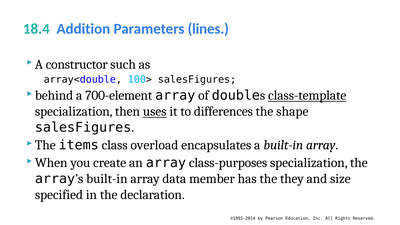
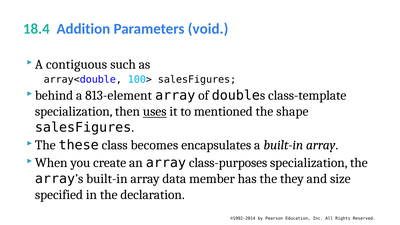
lines: lines -> void
constructor: constructor -> contiguous
700-element: 700-element -> 813-element
class-template underline: present -> none
differences: differences -> mentioned
items: items -> these
overload: overload -> becomes
